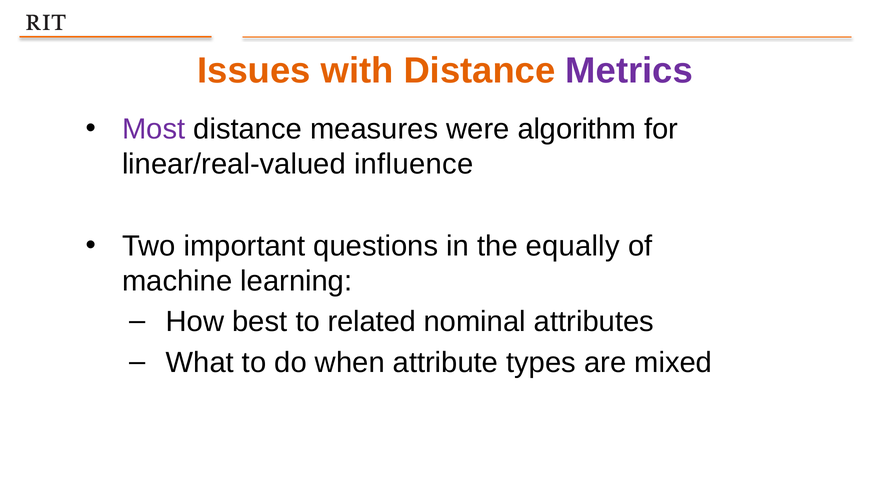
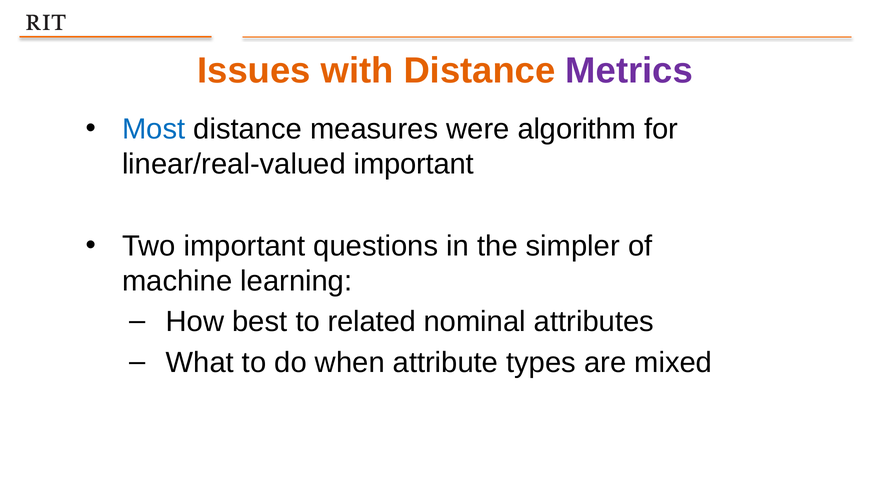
Most colour: purple -> blue
linear/real-valued influence: influence -> important
equally: equally -> simpler
